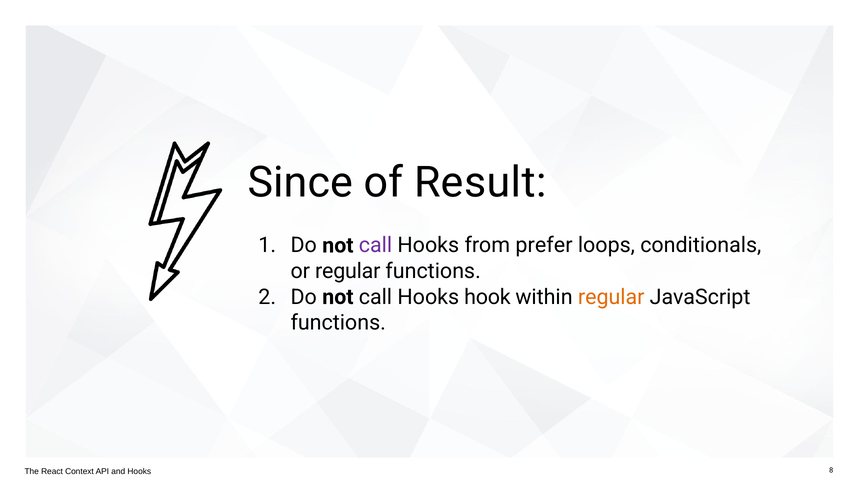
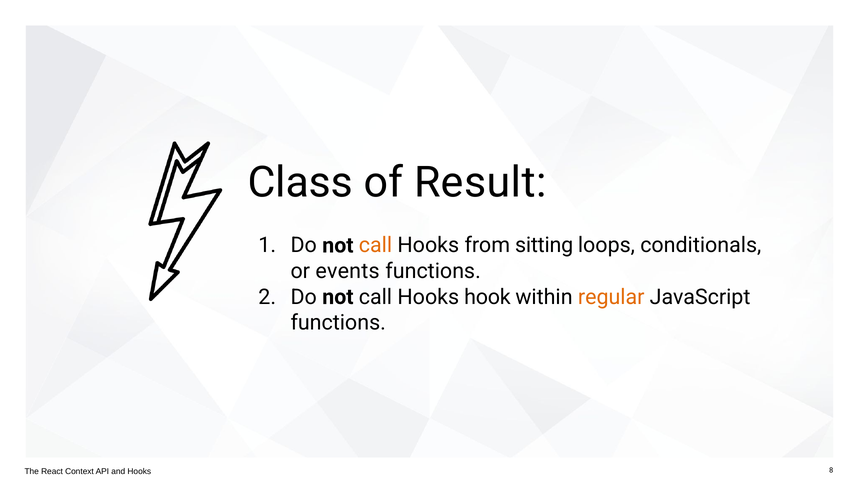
Since: Since -> Class
call at (375, 246) colour: purple -> orange
prefer: prefer -> sitting
or regular: regular -> events
